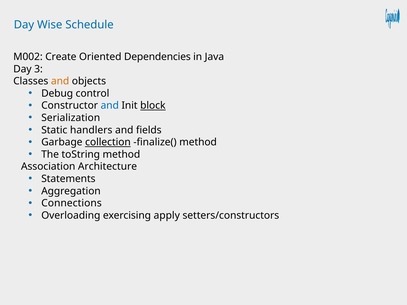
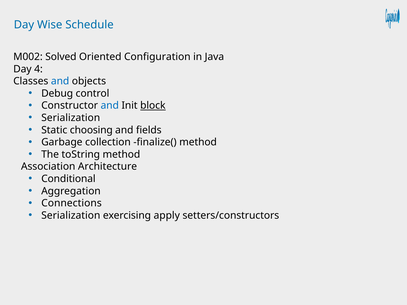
Create: Create -> Solved
Dependencies: Dependencies -> Configuration
3: 3 -> 4
and at (60, 81) colour: orange -> blue
handlers: handlers -> choosing
collection underline: present -> none
Statements: Statements -> Conditional
Overloading at (71, 216): Overloading -> Serialization
